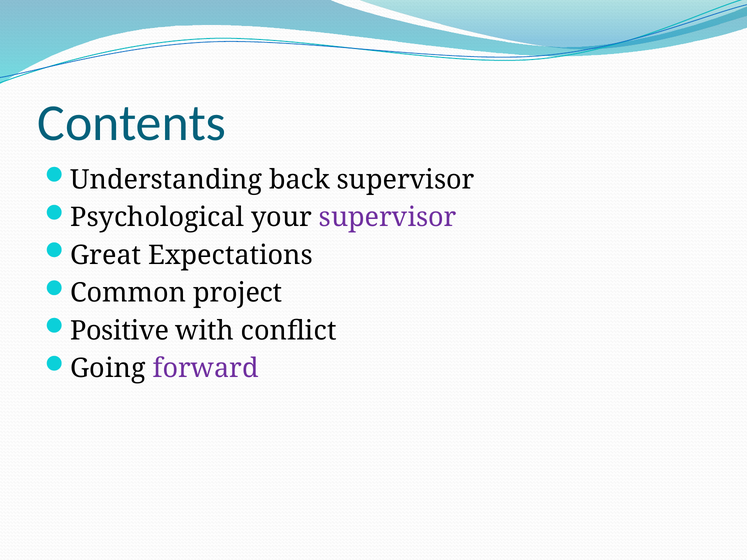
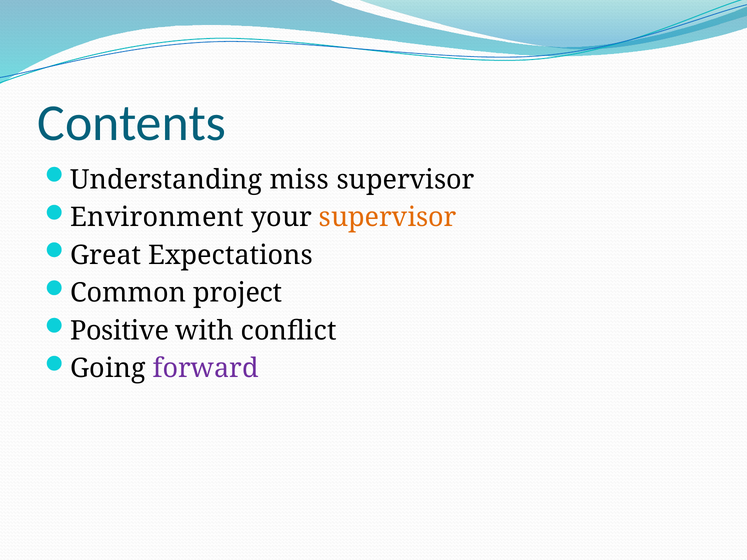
back: back -> miss
Psychological: Psychological -> Environment
supervisor at (388, 218) colour: purple -> orange
